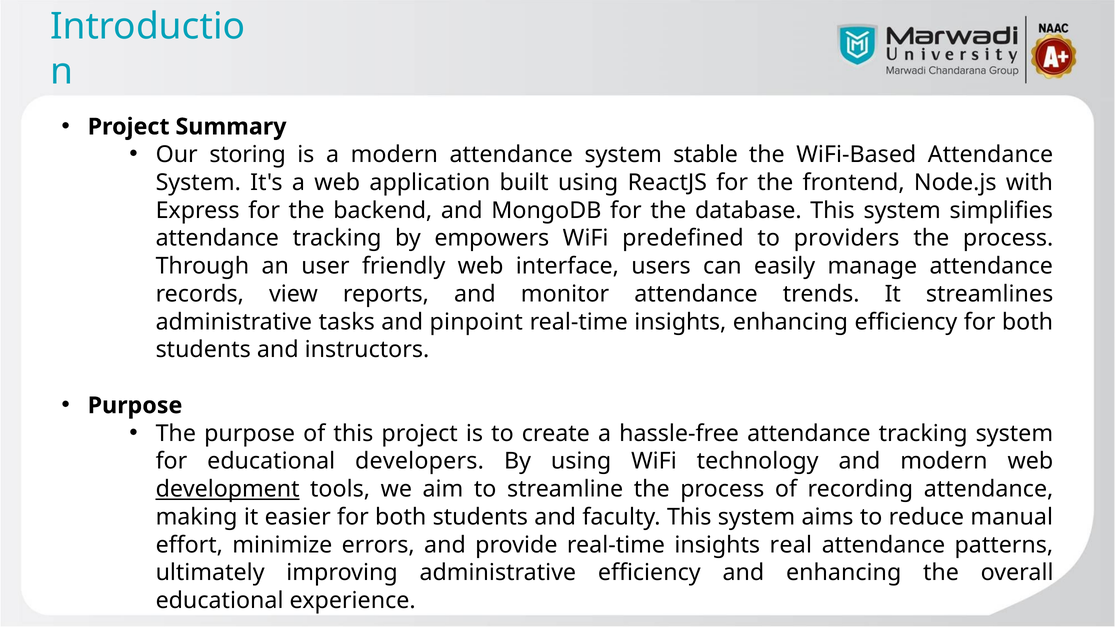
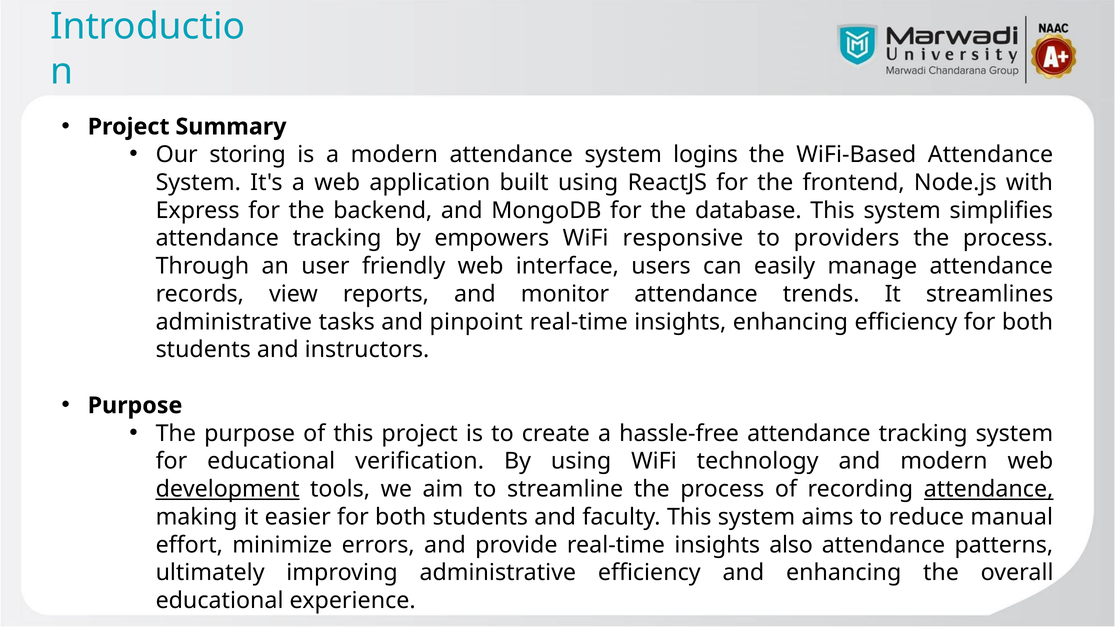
stable: stable -> logins
predefined: predefined -> responsive
developers: developers -> verification
attendance at (989, 489) underline: none -> present
real: real -> also
